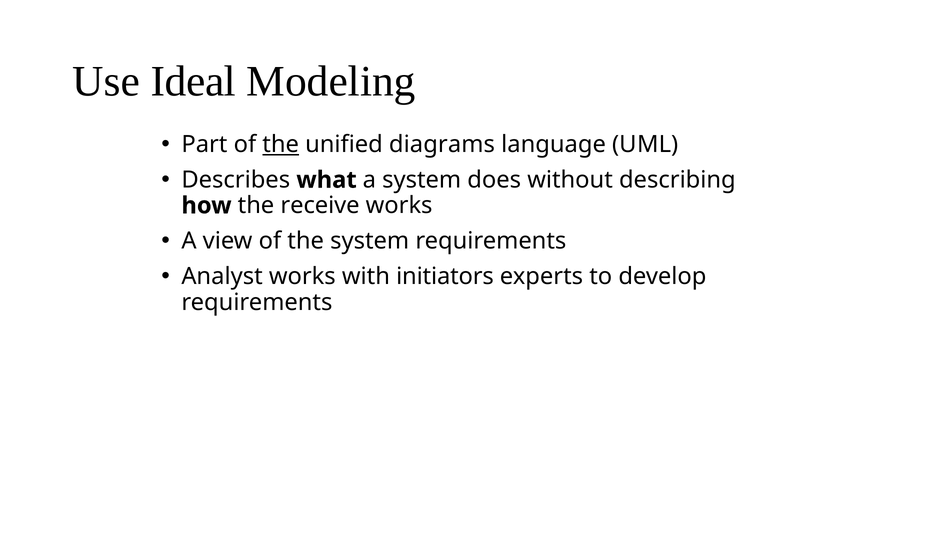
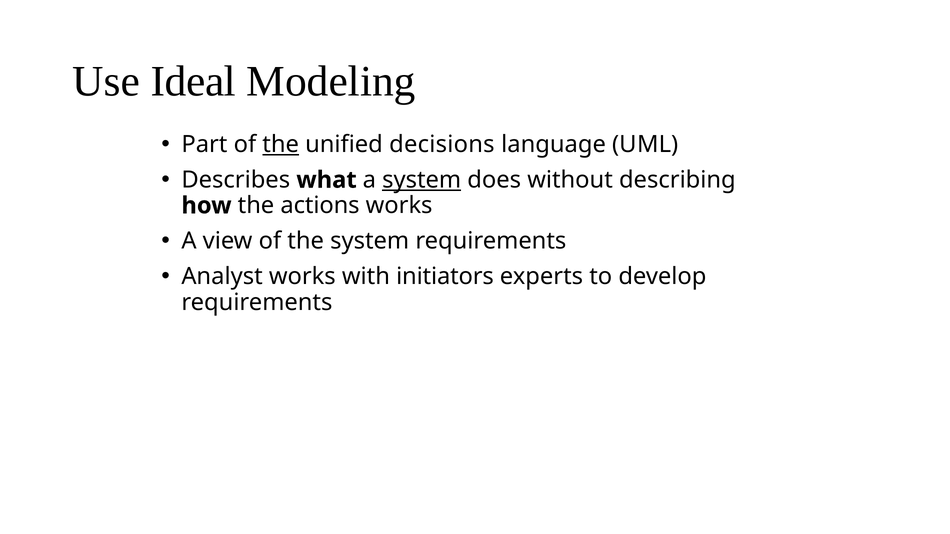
diagrams: diagrams -> decisions
system at (422, 180) underline: none -> present
receive: receive -> actions
